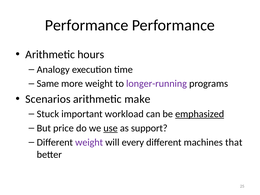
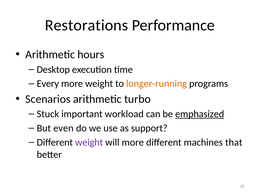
Performance at (87, 25): Performance -> Restorations
Analogy: Analogy -> Desktop
Same: Same -> Every
longer-running colour: purple -> orange
make: make -> turbo
price: price -> even
use underline: present -> none
will every: every -> more
